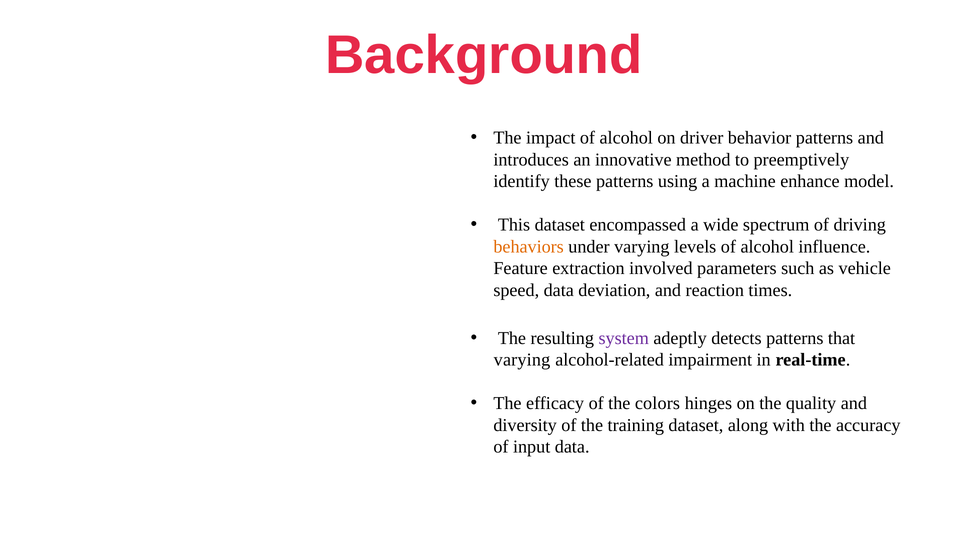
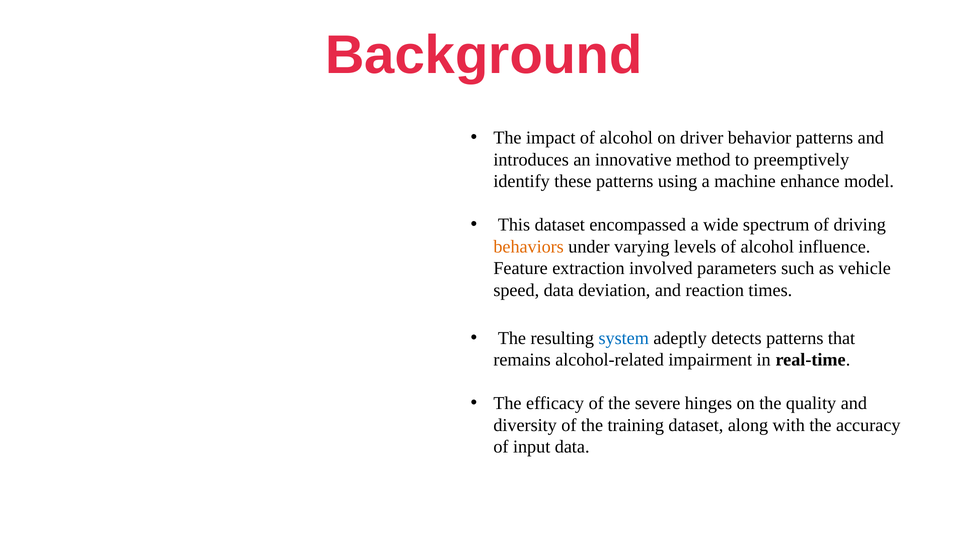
system colour: purple -> blue
varying at (522, 360): varying -> remains
colors: colors -> severe
